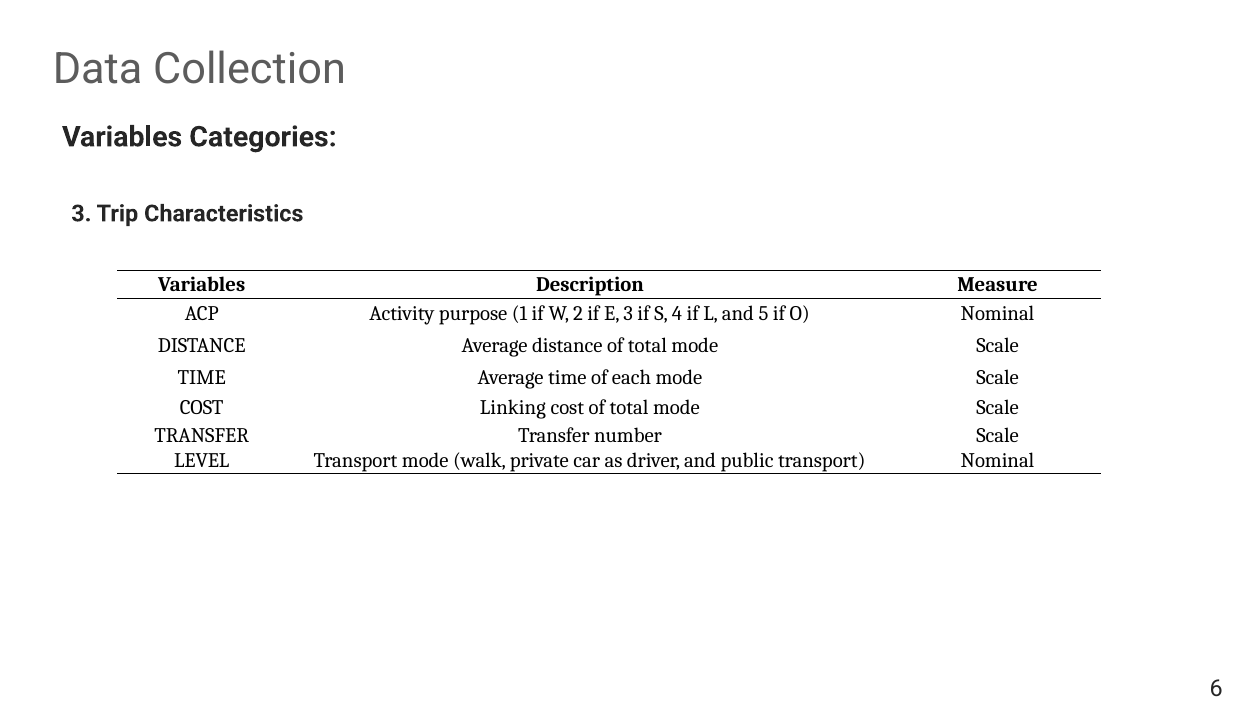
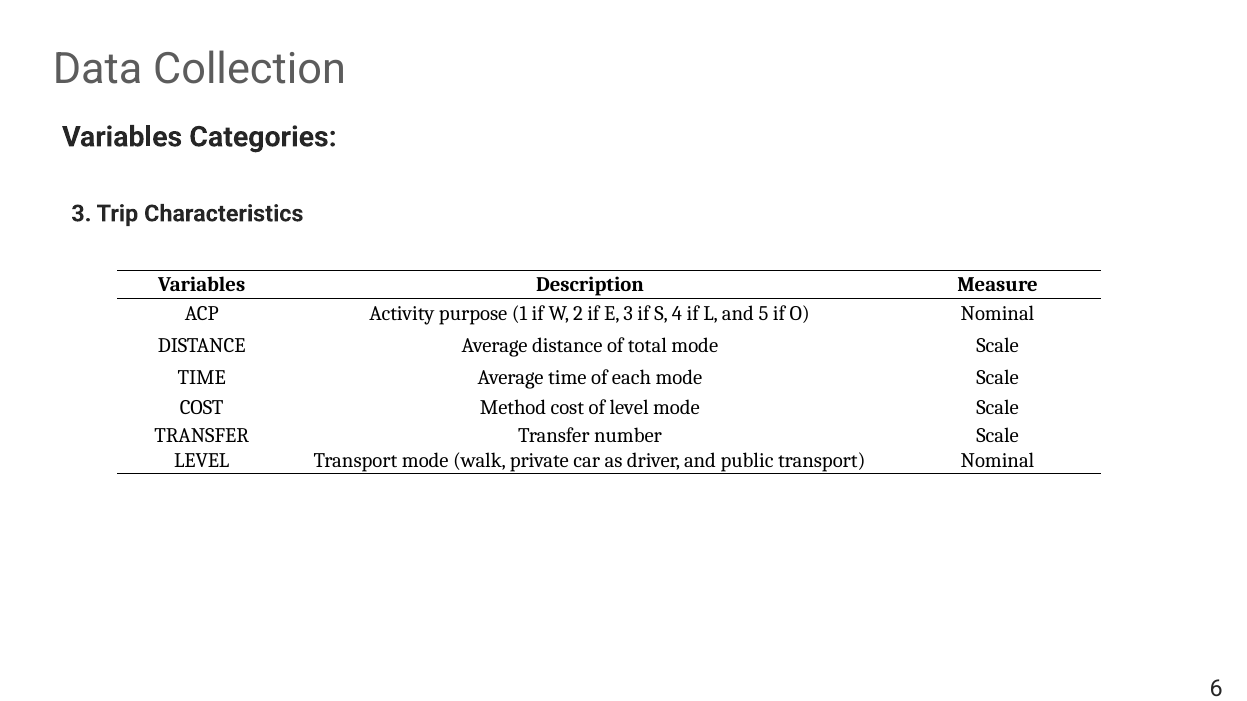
Linking: Linking -> Method
cost of total: total -> level
